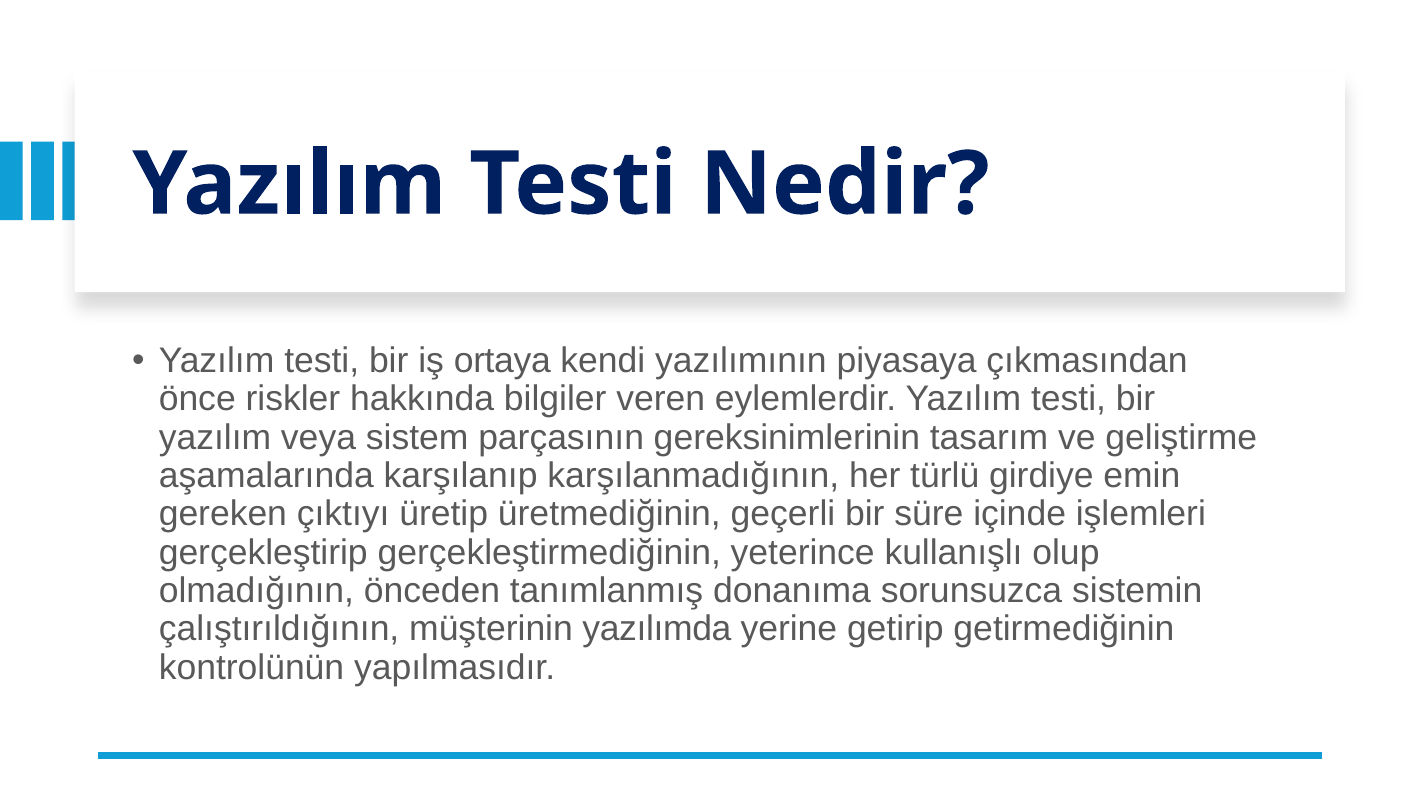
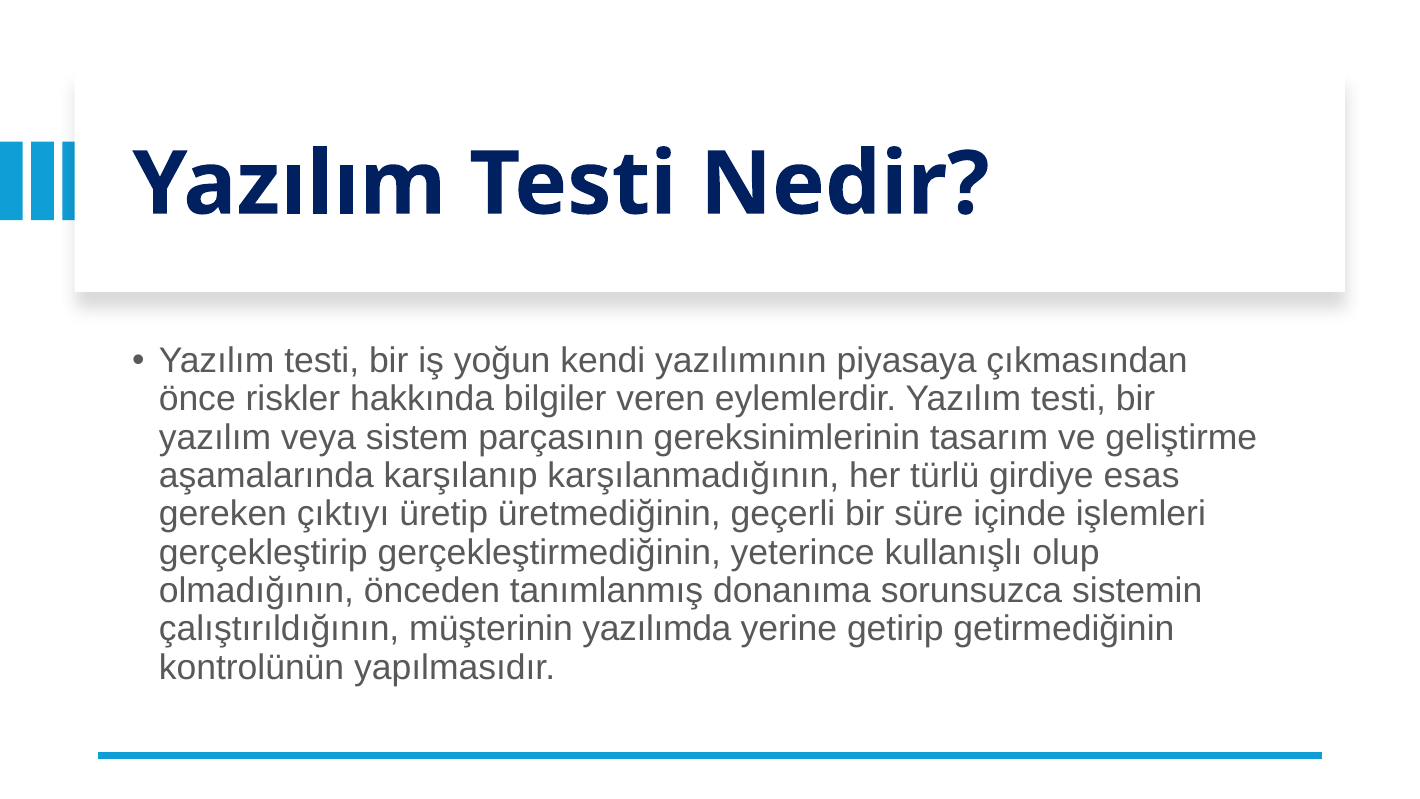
ortaya: ortaya -> yoğun
emin: emin -> esas
